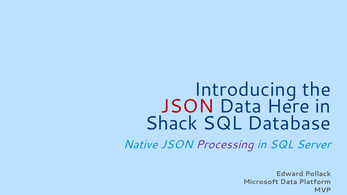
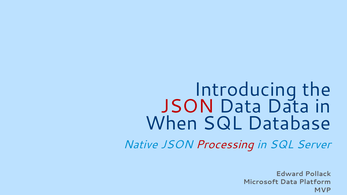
Data Here: Here -> Data
Shack: Shack -> When
Processing colour: purple -> red
